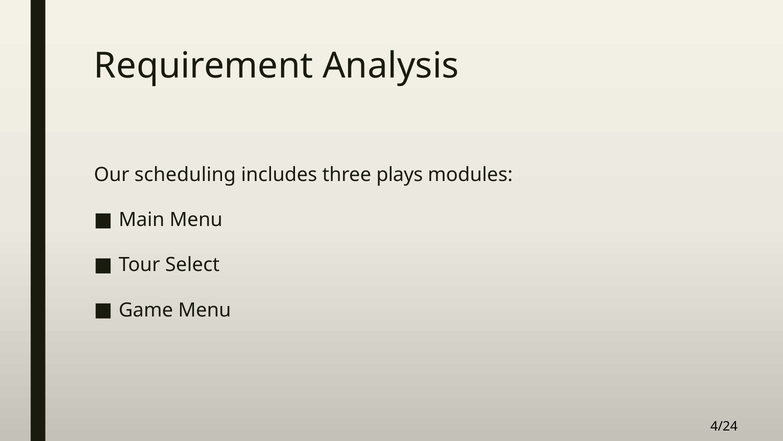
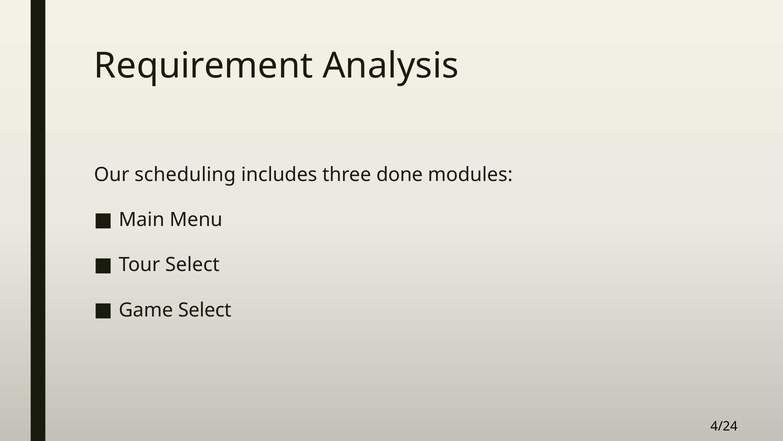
plays: plays -> done
Game Menu: Menu -> Select
